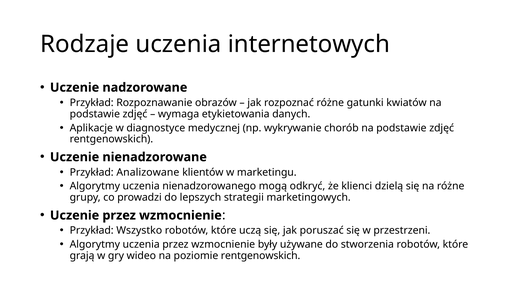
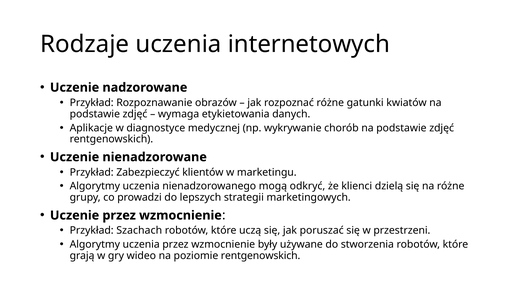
Analizowane: Analizowane -> Zabezpieczyć
Wszystko: Wszystko -> Szachach
